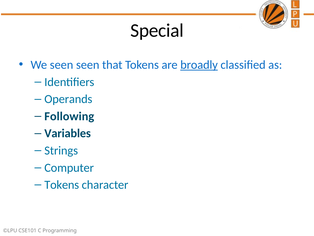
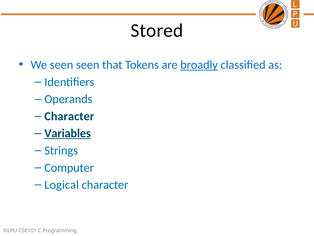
Special: Special -> Stored
Following at (69, 116): Following -> Character
Variables underline: none -> present
Tokens at (62, 184): Tokens -> Logical
